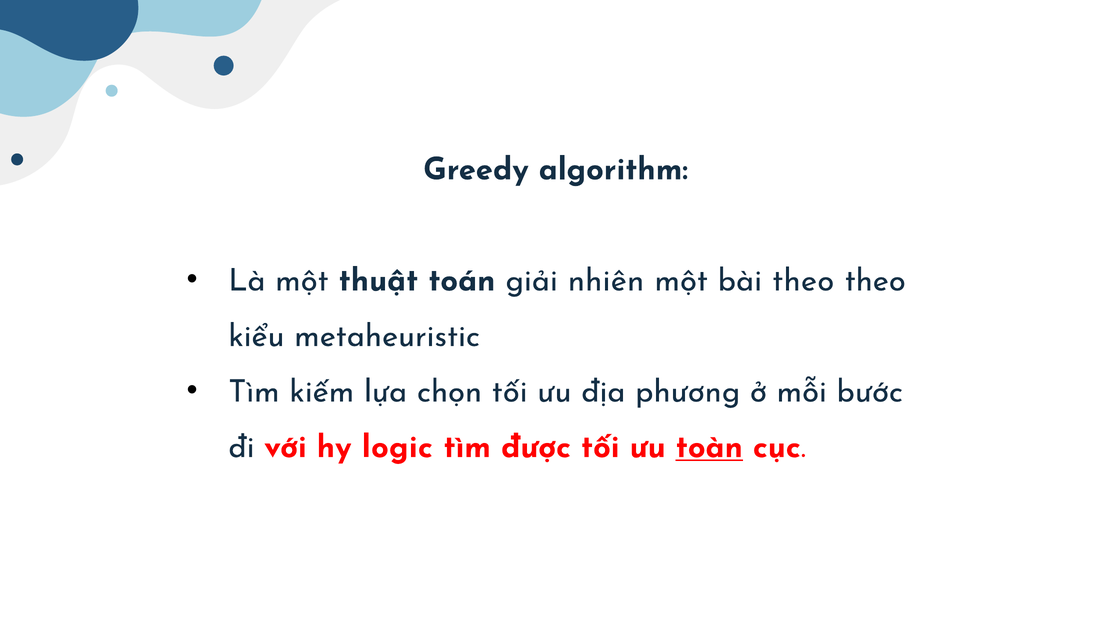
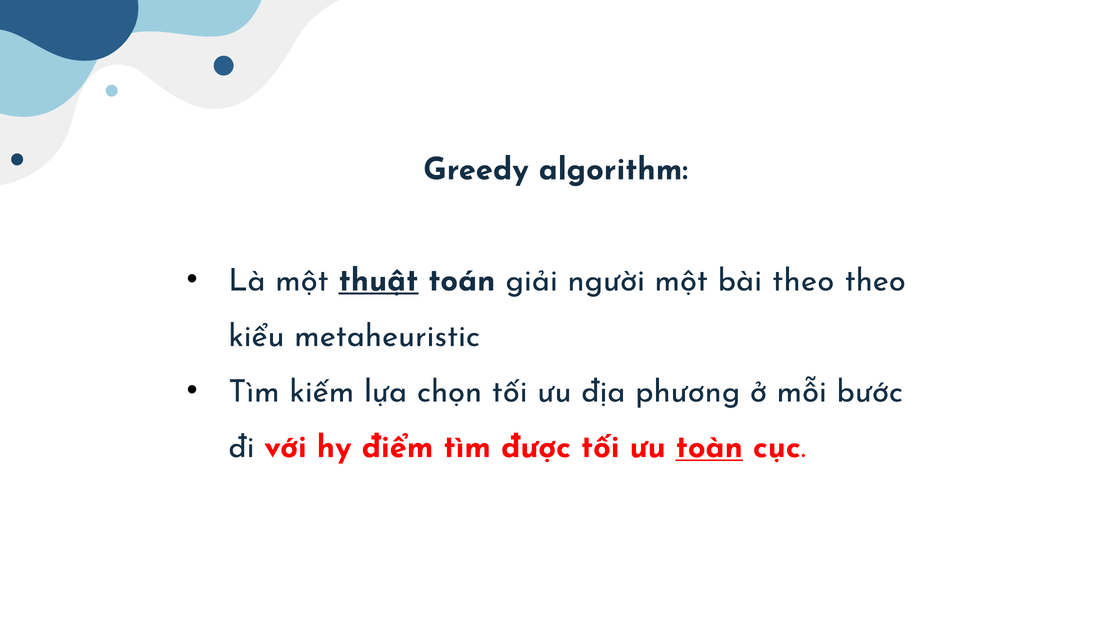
thuật underline: none -> present
nhiên: nhiên -> người
logic: logic -> điểm
